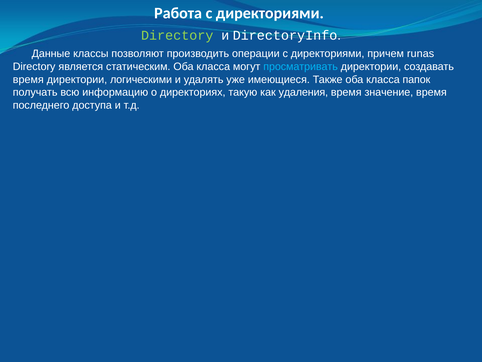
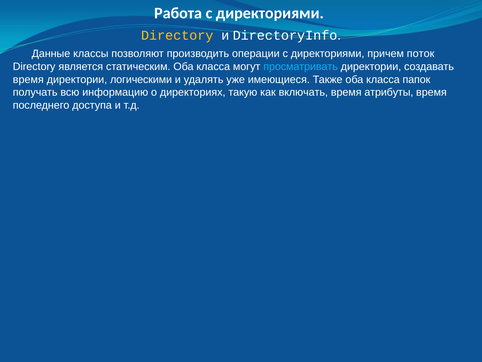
Directory at (177, 35) colour: light green -> yellow
runas: runas -> поток
удаления: удаления -> включать
значение: значение -> атрибуты
